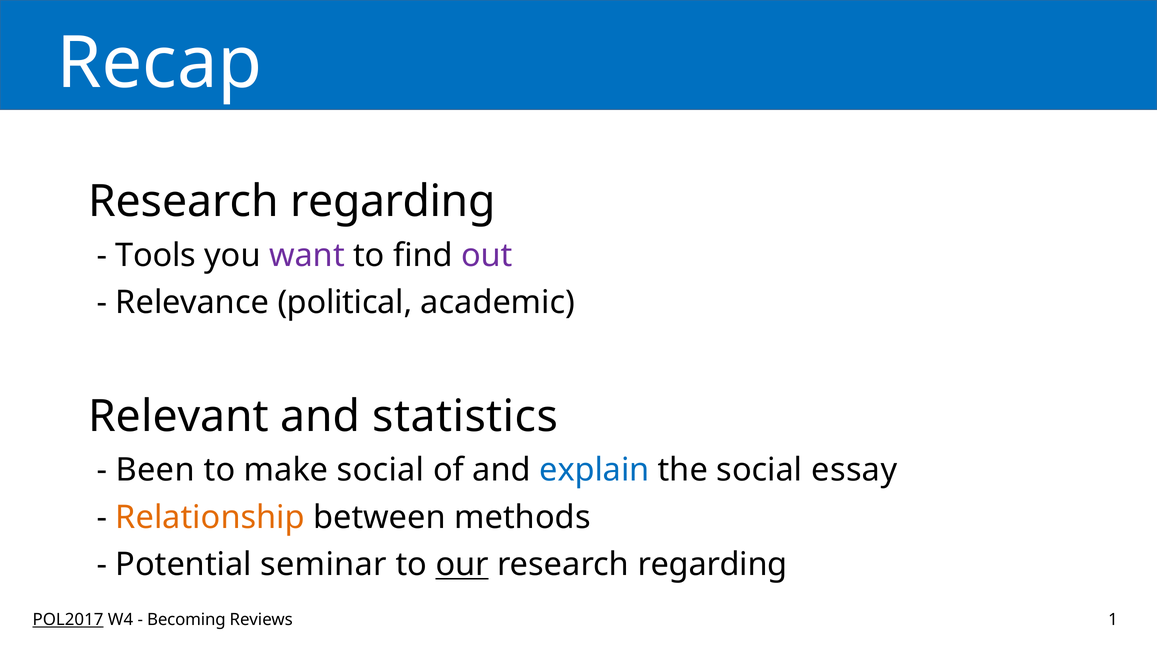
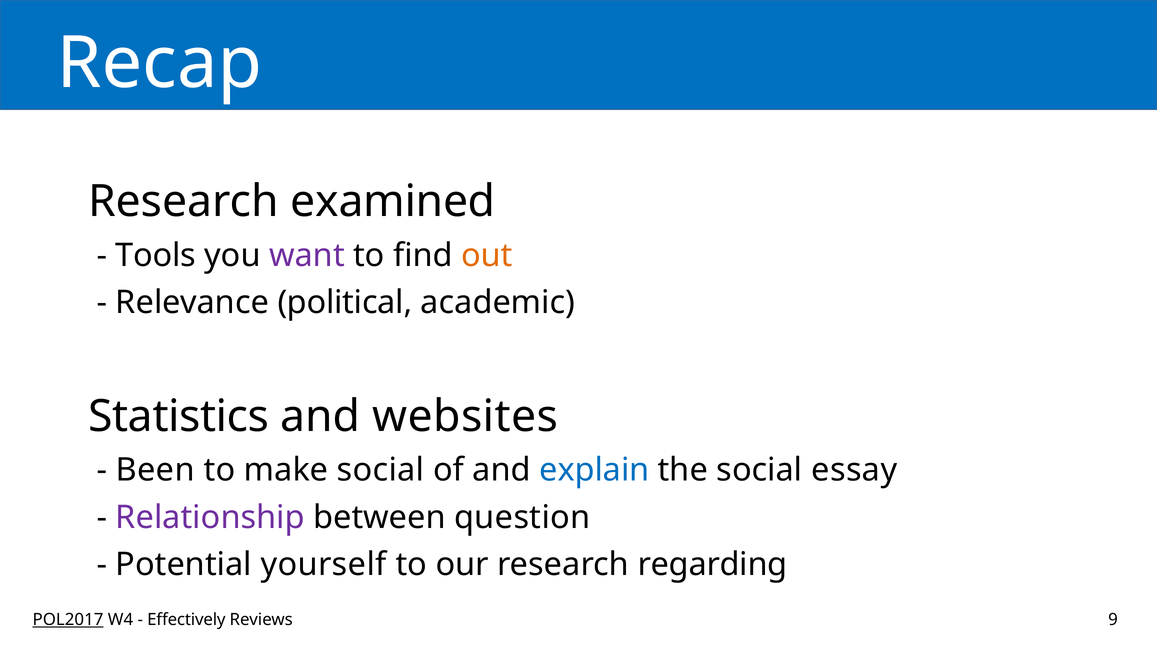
regarding at (393, 201): regarding -> examined
out colour: purple -> orange
Relevant: Relevant -> Statistics
statistics: statistics -> websites
Relationship colour: orange -> purple
methods: methods -> question
seminar: seminar -> yourself
our underline: present -> none
Becoming: Becoming -> Effectively
1: 1 -> 9
